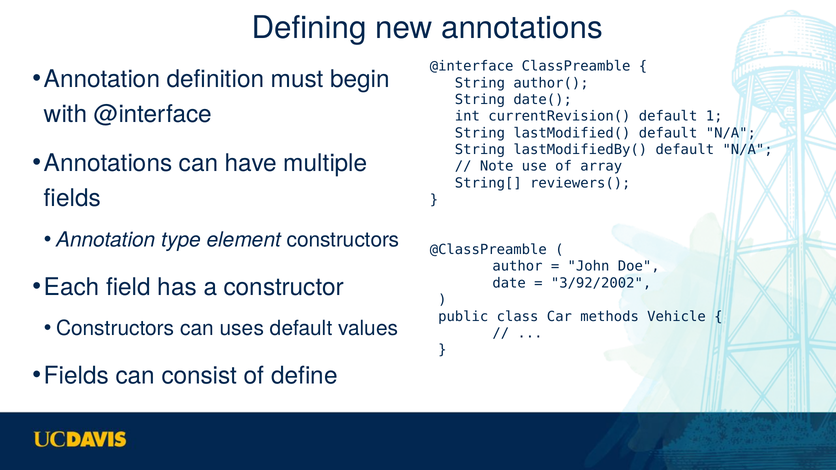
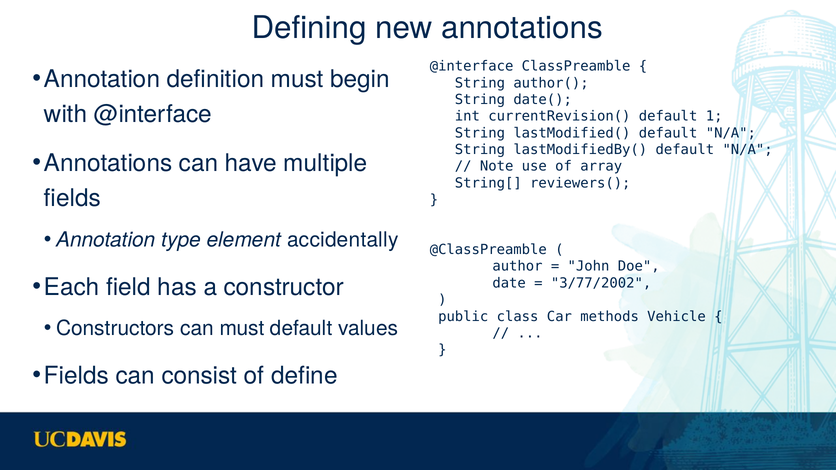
element constructors: constructors -> accidentally
3/92/2002: 3/92/2002 -> 3/77/2002
can uses: uses -> must
